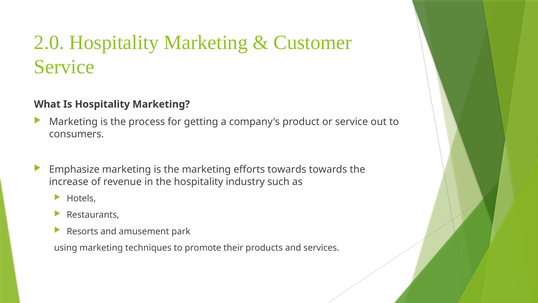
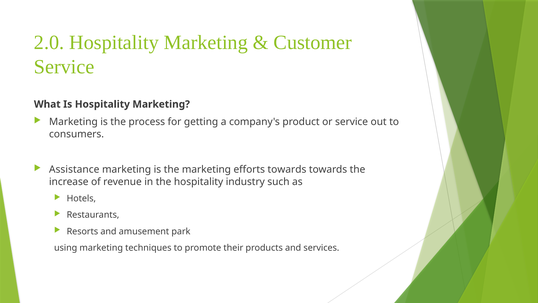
Emphasize: Emphasize -> Assistance
